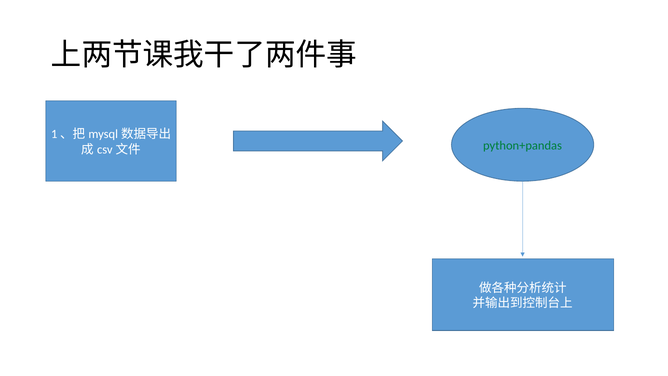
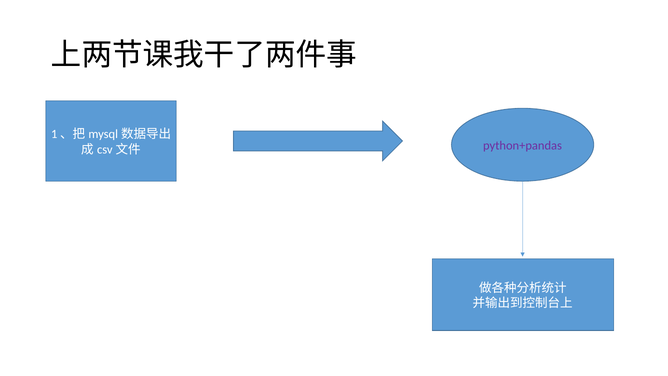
python+pandas colour: green -> purple
